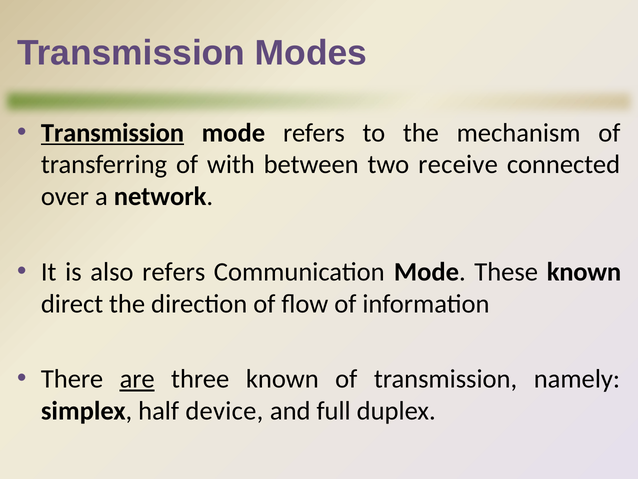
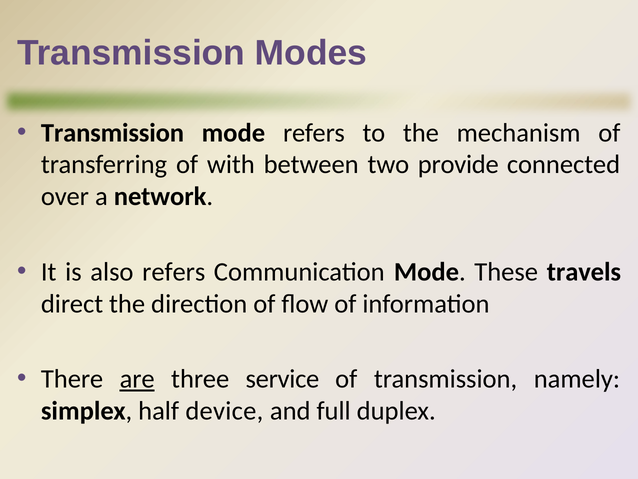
Transmission at (112, 133) underline: present -> none
receive: receive -> provide
These known: known -> travels
three known: known -> service
